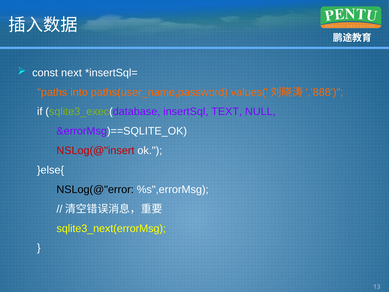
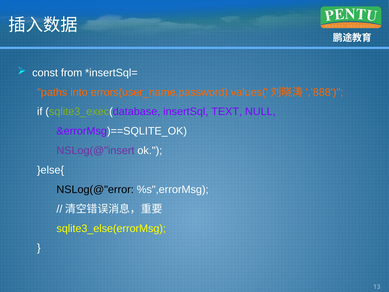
next: next -> from
paths(user_name,password: paths(user_name,password -> errors(user_name,password
NSLog(@"insert colour: red -> purple
sqlite3_next(errorMsg: sqlite3_next(errorMsg -> sqlite3_else(errorMsg
